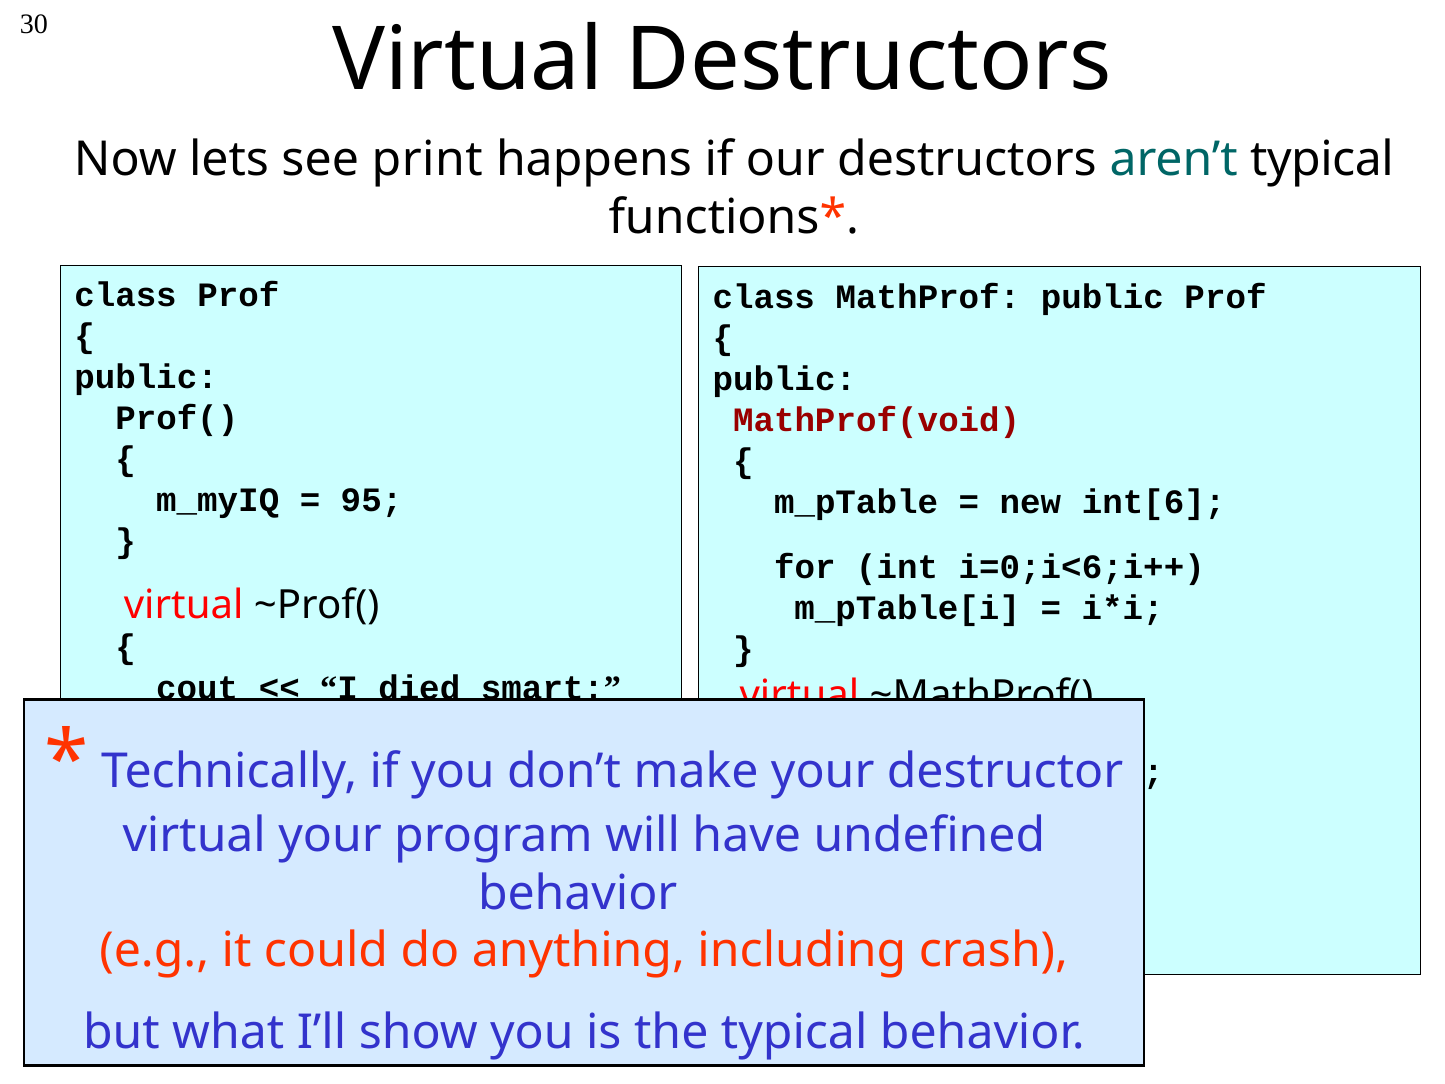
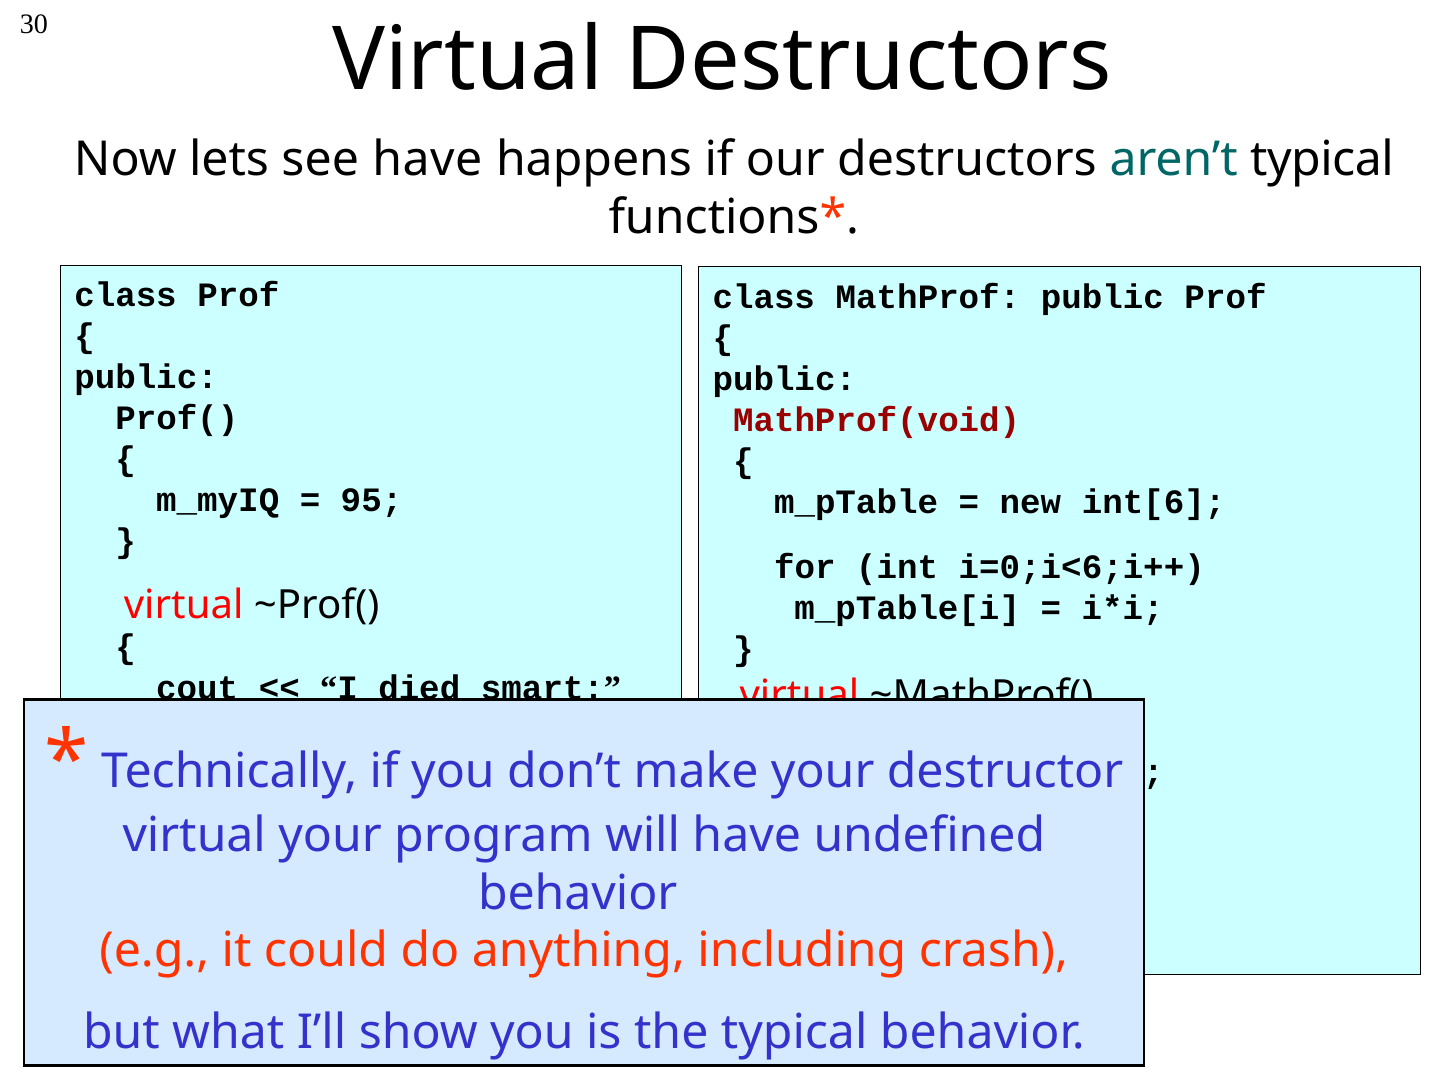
see print: print -> have
